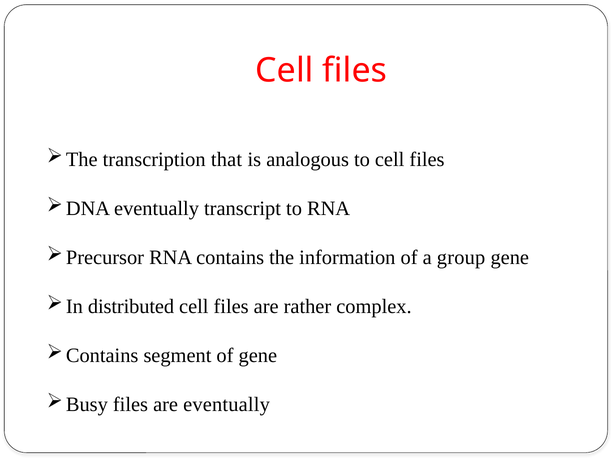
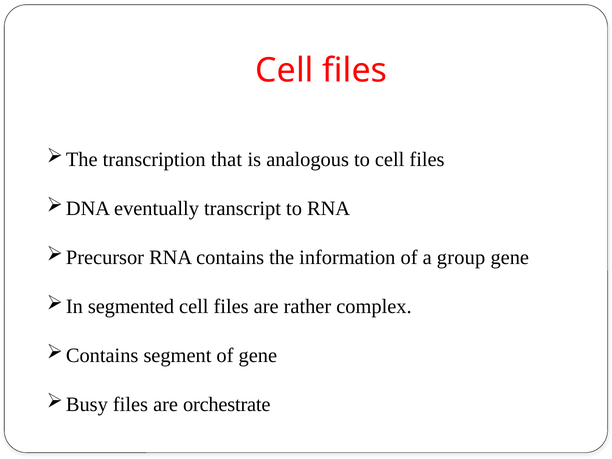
distributed: distributed -> segmented
are eventually: eventually -> orchestrate
